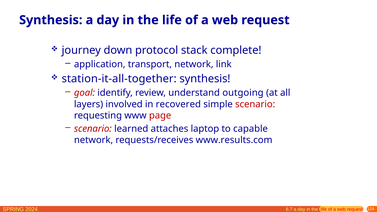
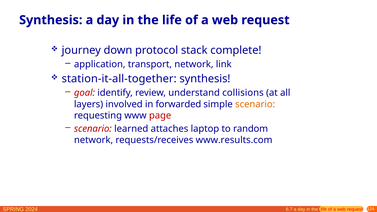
outgoing: outgoing -> collisions
recovered: recovered -> forwarded
scenario at (255, 104) colour: red -> orange
capable: capable -> random
